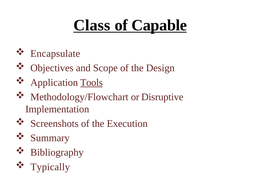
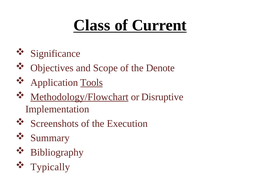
Capable: Capable -> Current
Encapsulate: Encapsulate -> Significance
Design: Design -> Denote
Methodology/Flowchart underline: none -> present
